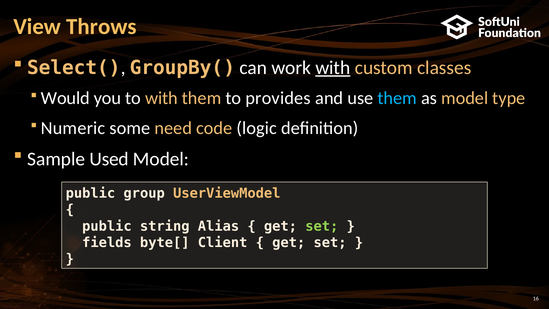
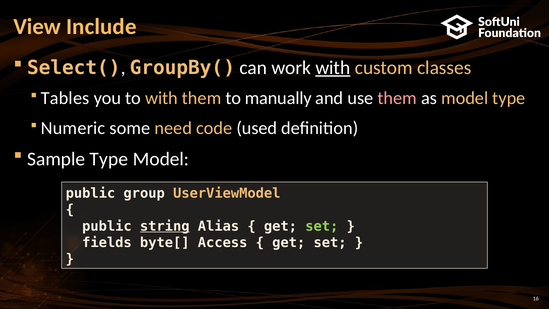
Throws: Throws -> Include
Would: Would -> Tables
provides: provides -> manually
them at (397, 98) colour: light blue -> pink
logic: logic -> used
Sample Used: Used -> Type
string underline: none -> present
Client: Client -> Access
